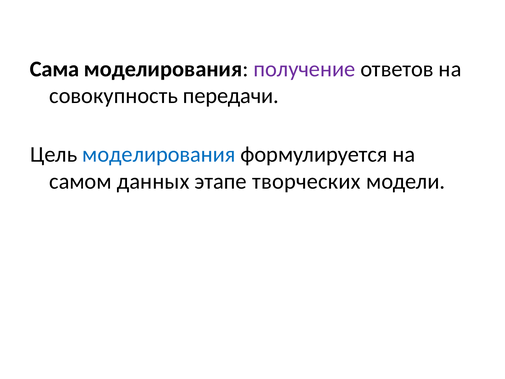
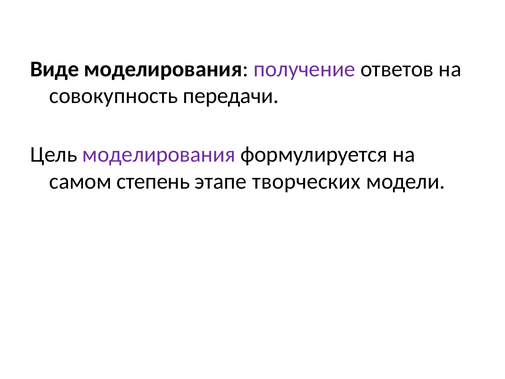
Сама: Сама -> Виде
моделирования at (159, 154) colour: blue -> purple
данных: данных -> степень
